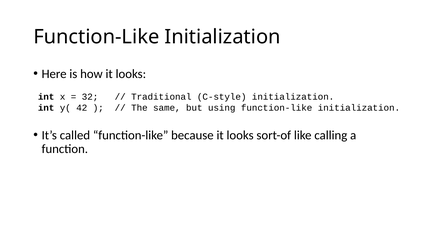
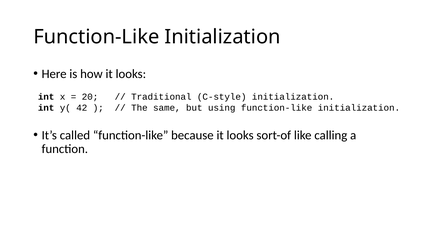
32: 32 -> 20
